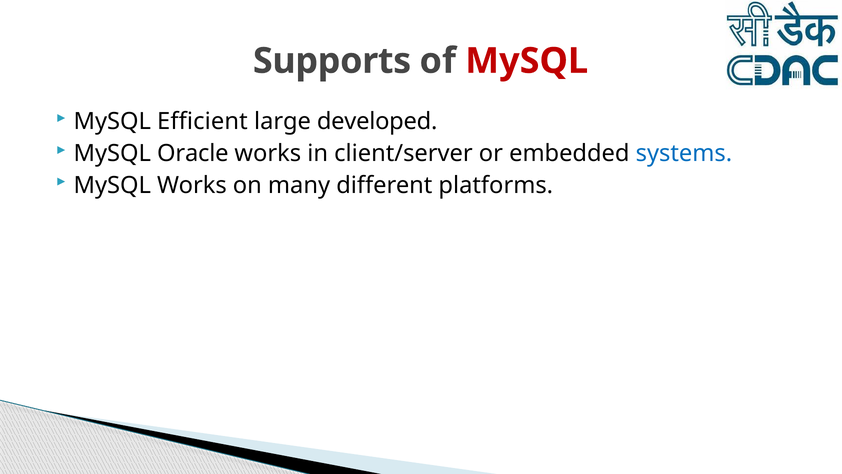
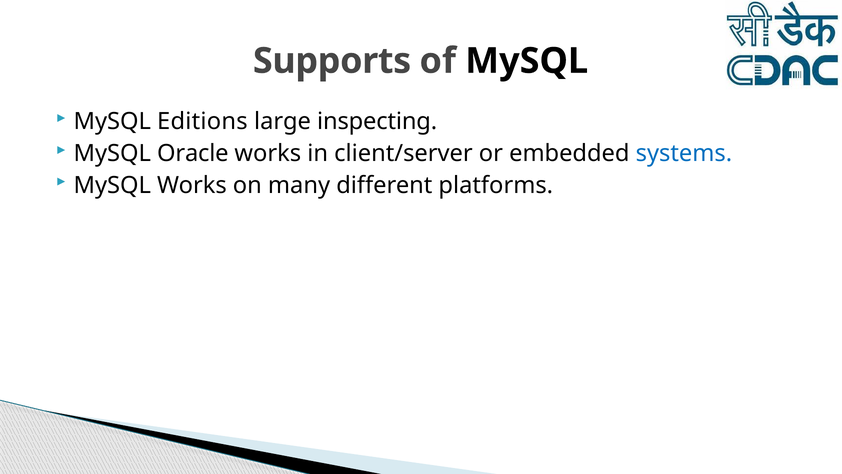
MySQL at (527, 61) colour: red -> black
Efficient: Efficient -> Editions
developed: developed -> inspecting
